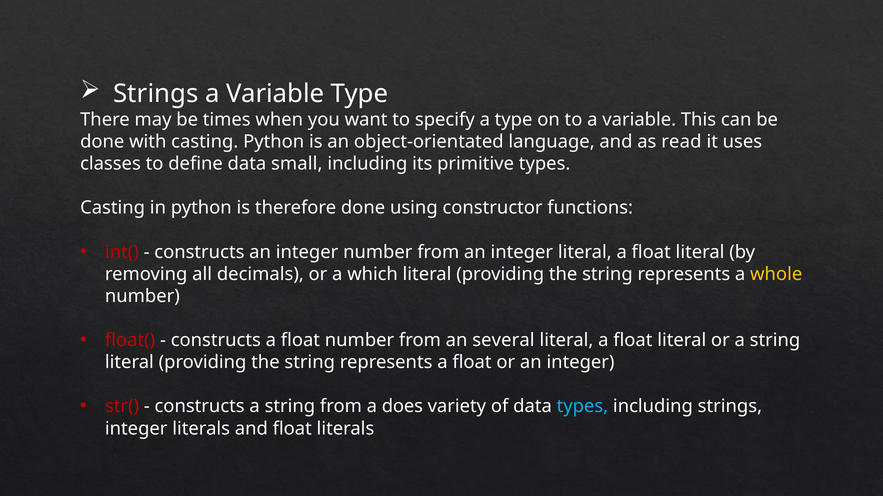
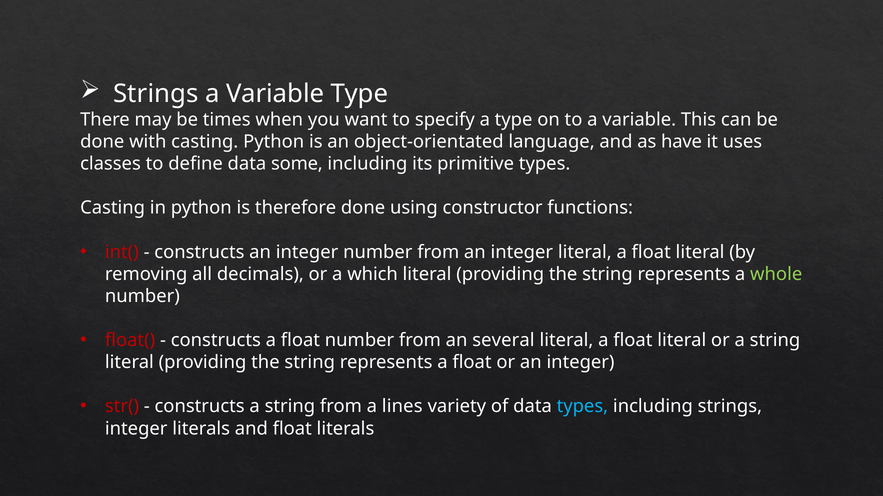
read: read -> have
small: small -> some
whole colour: yellow -> light green
does: does -> lines
